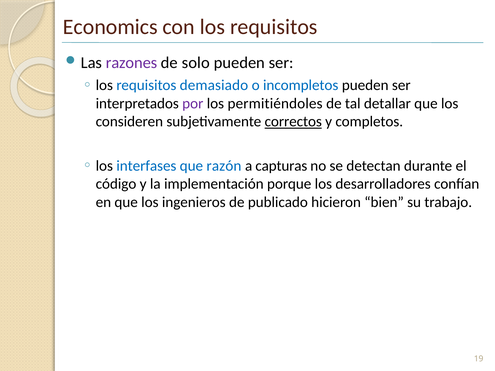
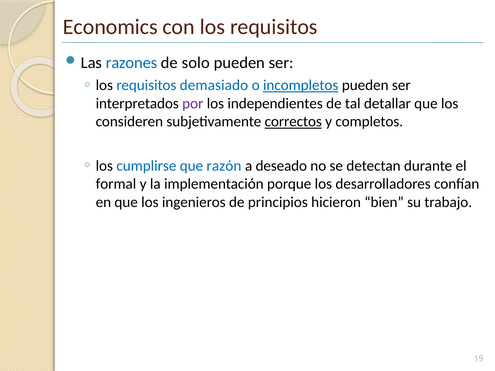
razones colour: purple -> blue
incompletos underline: none -> present
permitiéndoles: permitiéndoles -> independientes
interfases: interfases -> cumplirse
capturas: capturas -> deseado
código: código -> formal
publicado: publicado -> principios
